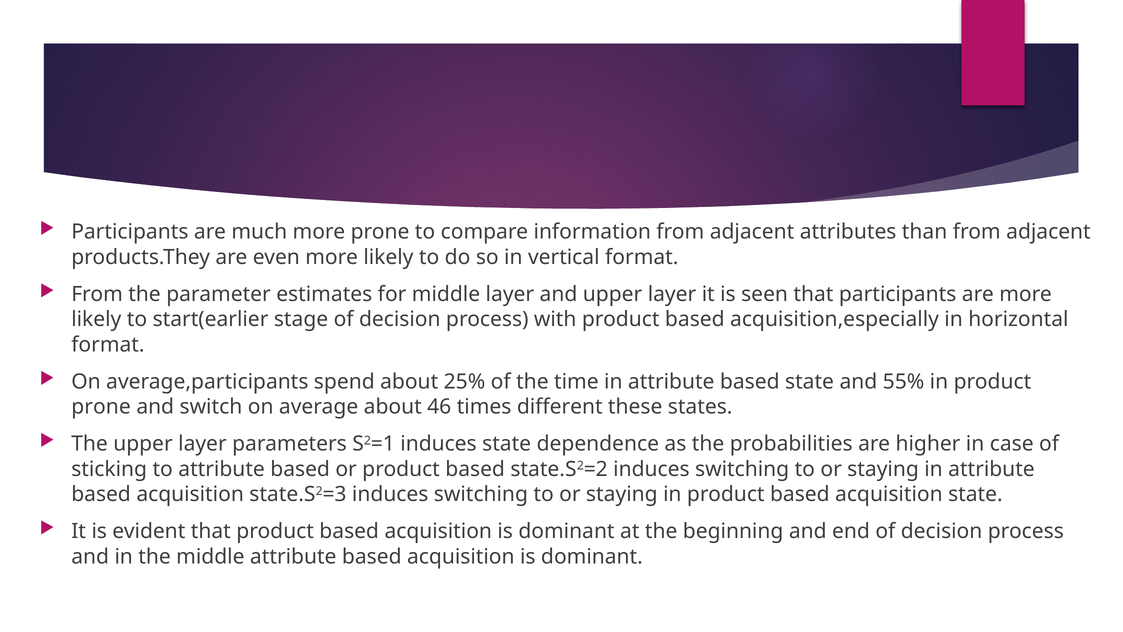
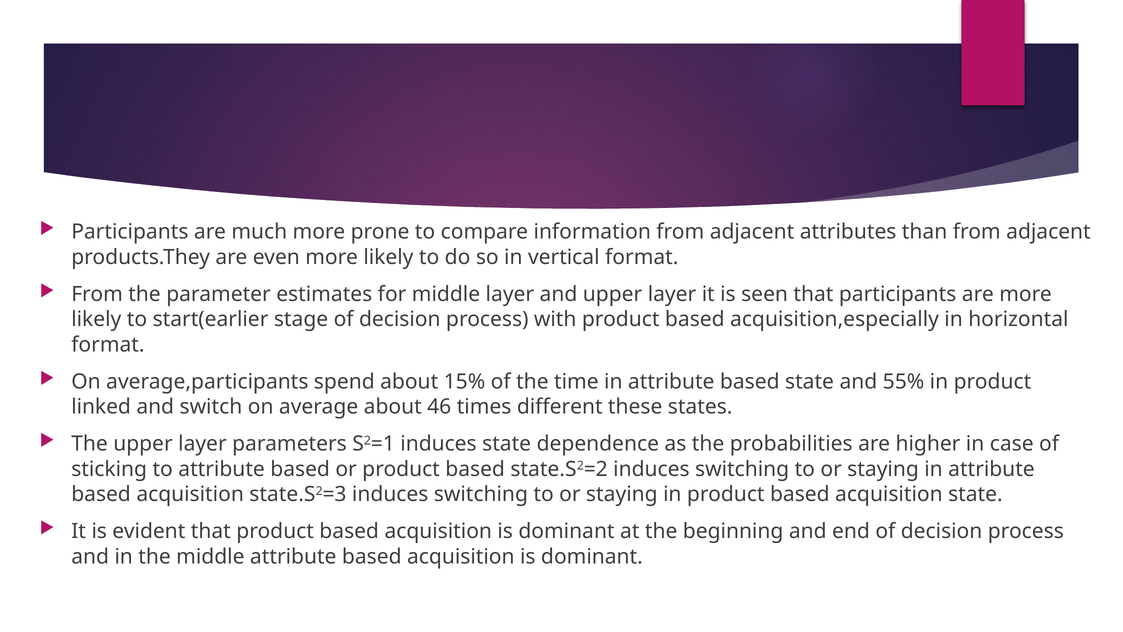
25%: 25% -> 15%
prone at (101, 407): prone -> linked
